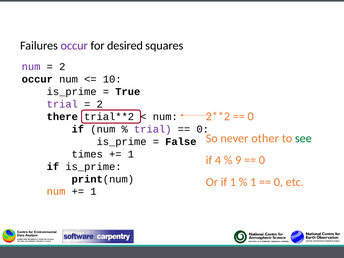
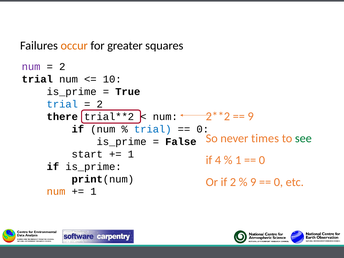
occur at (74, 46) colour: purple -> orange
desired: desired -> greater
occur at (37, 79): occur -> trial
trial at (62, 104) colour: purple -> blue
0 at (251, 116): 0 -> 9
trial at (153, 129) colour: purple -> blue
other: other -> times
times: times -> start
9 at (238, 160): 9 -> 1
if 1: 1 -> 2
1 at (253, 182): 1 -> 9
